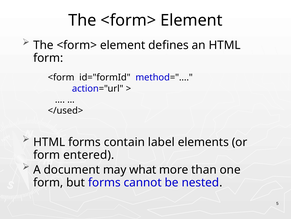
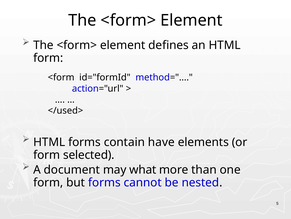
label: label -> have
entered: entered -> selected
